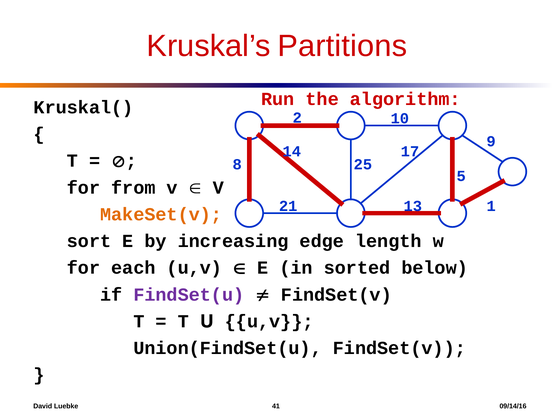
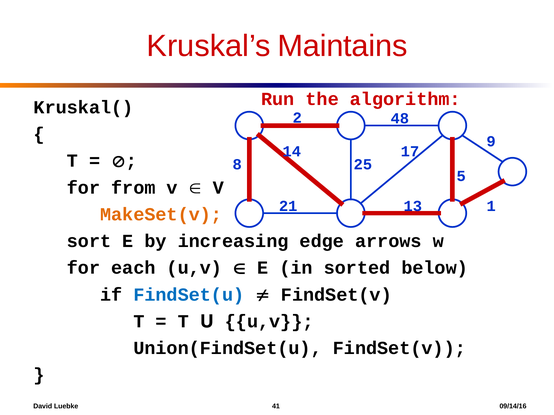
Partitions: Partitions -> Maintains
10: 10 -> 48
length: length -> arrows
FindSet(u colour: purple -> blue
